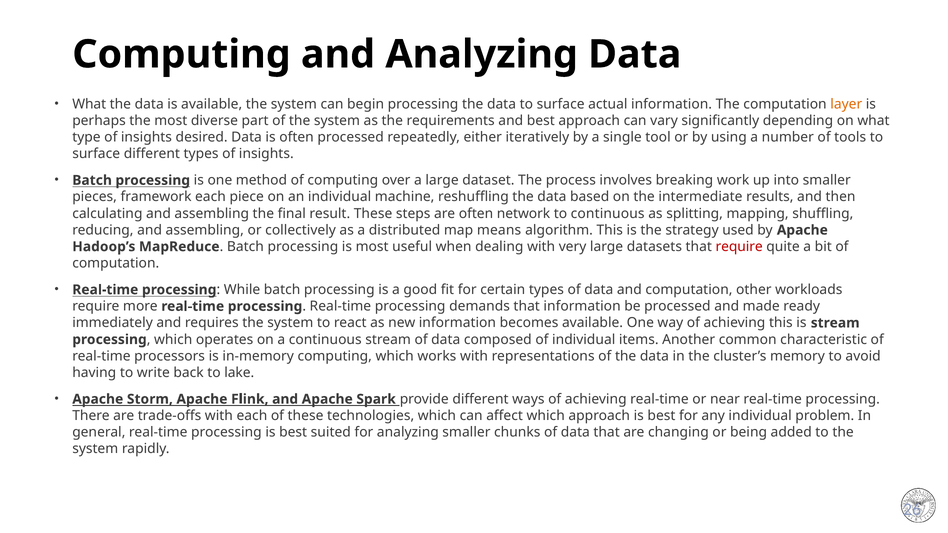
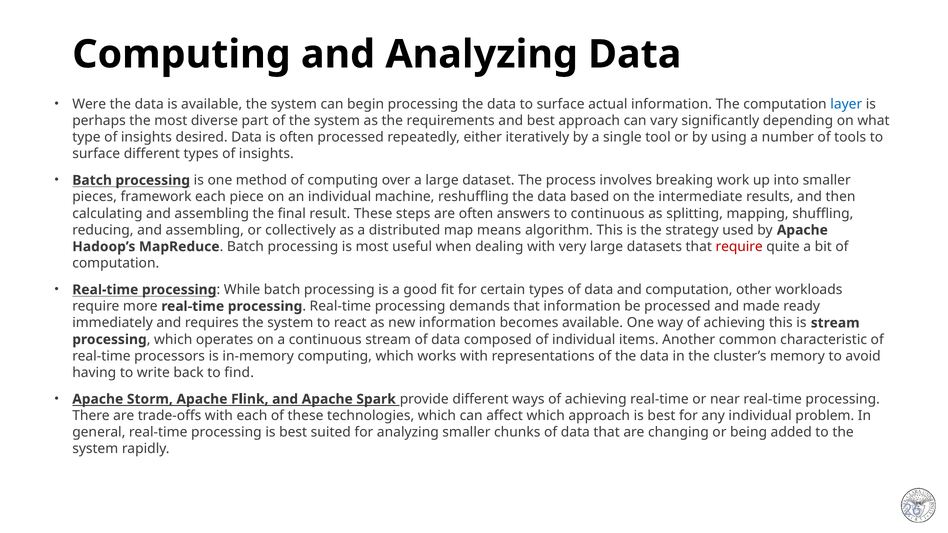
What at (89, 104): What -> Were
layer colour: orange -> blue
network: network -> answers
lake: lake -> find
